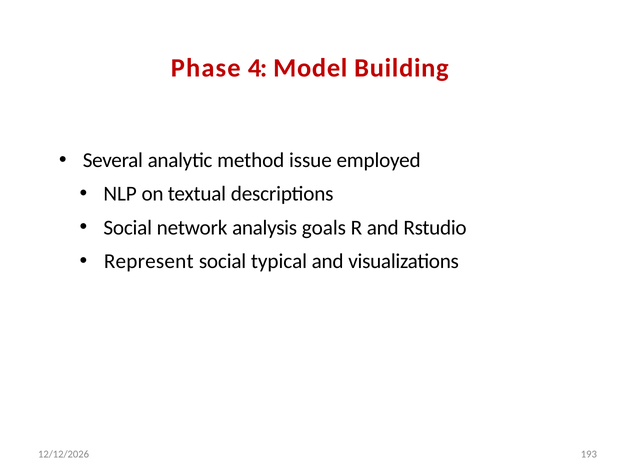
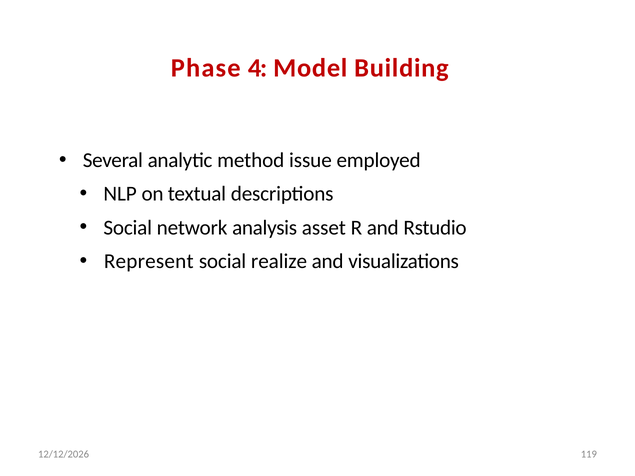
goals: goals -> asset
typical: typical -> realize
193: 193 -> 119
